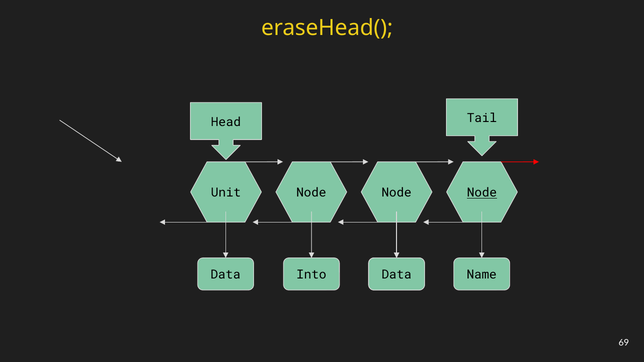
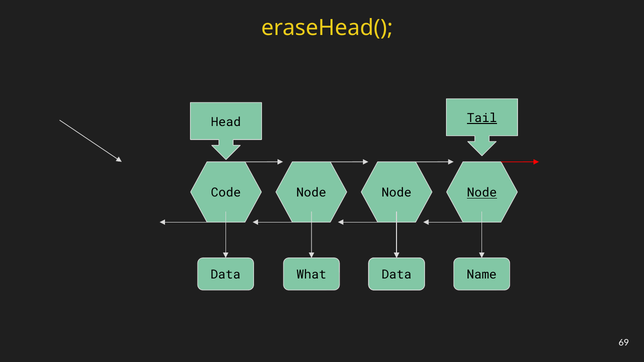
Tail underline: none -> present
Unit: Unit -> Code
Into: Into -> What
